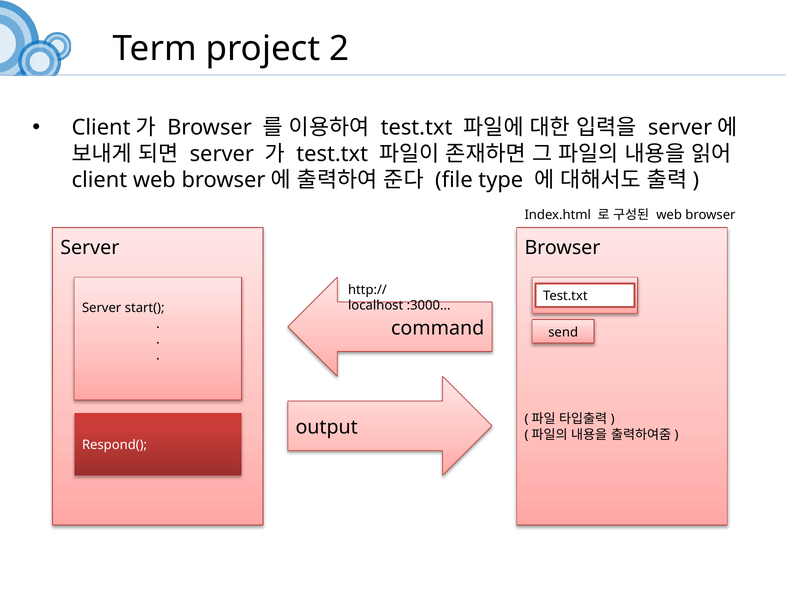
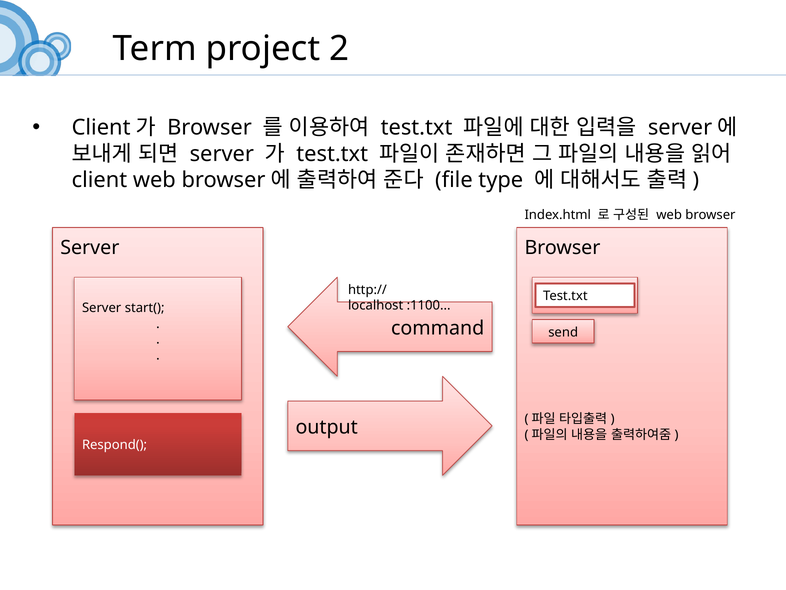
:3000: :3000 -> :1100
